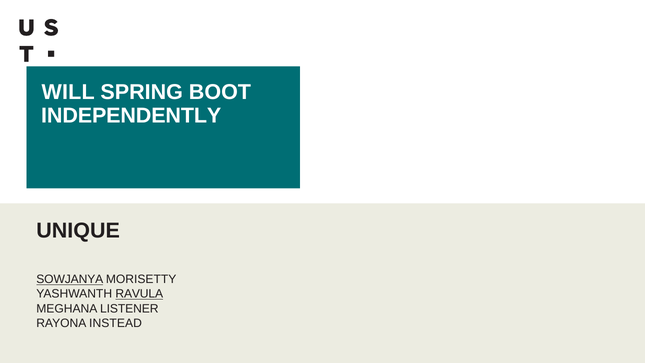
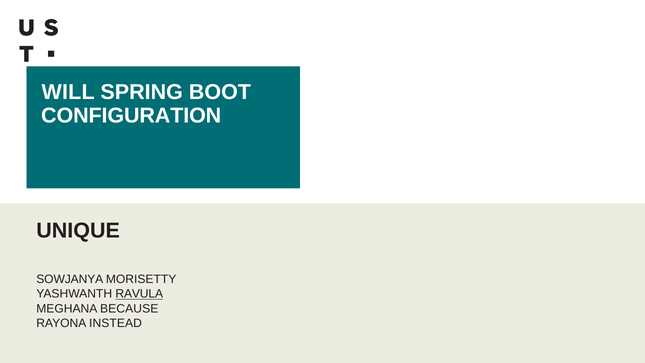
INDEPENDENTLY: INDEPENDENTLY -> CONFIGURATION
SOWJANYA underline: present -> none
LISTENER: LISTENER -> BECAUSE
